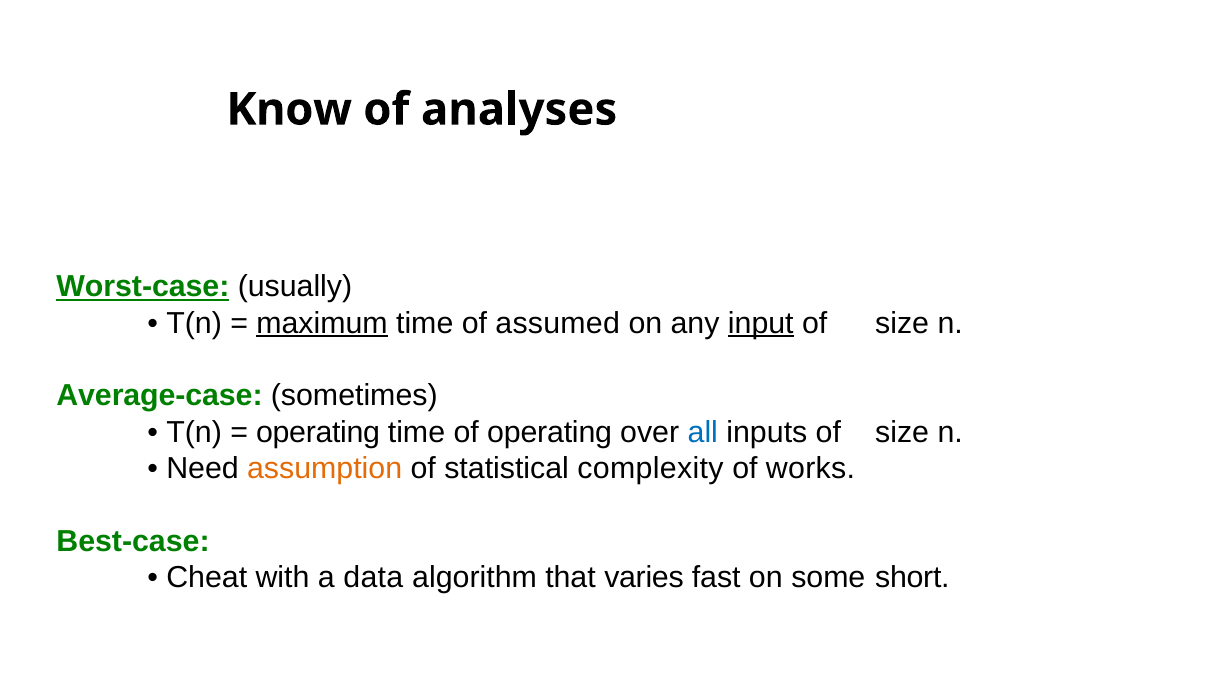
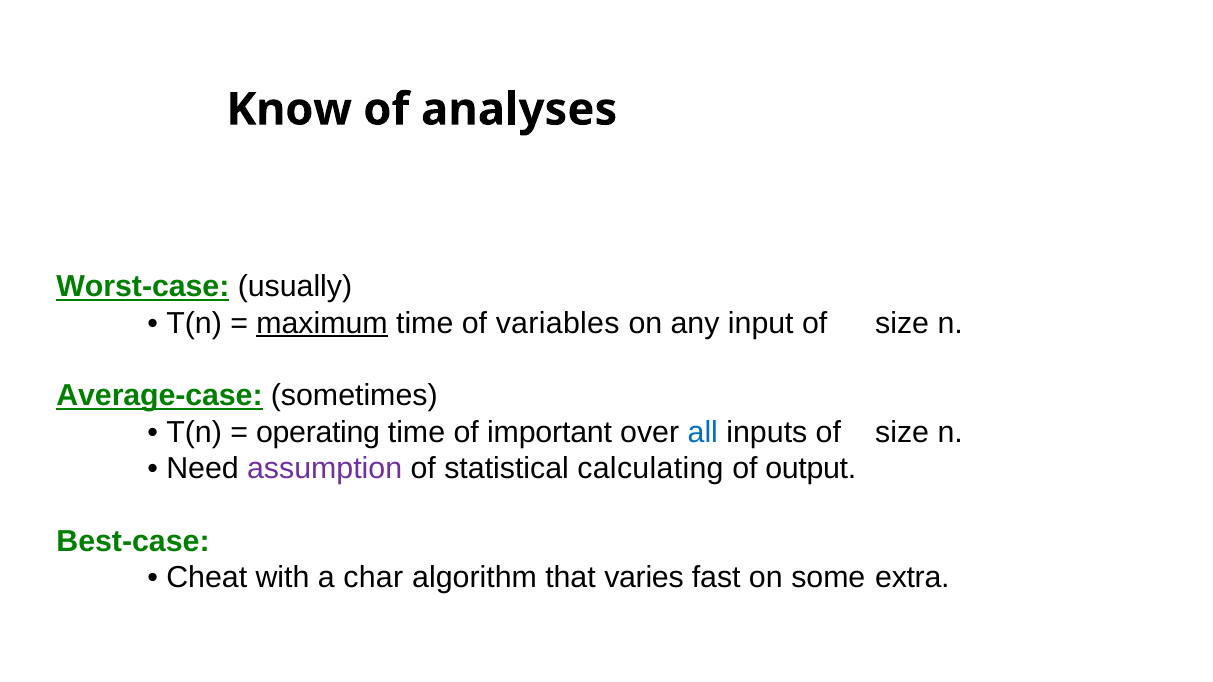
assumed: assumed -> variables
input underline: present -> none
Average-case underline: none -> present
of operating: operating -> important
assumption colour: orange -> purple
complexity: complexity -> calculating
works: works -> output
data: data -> char
short: short -> extra
